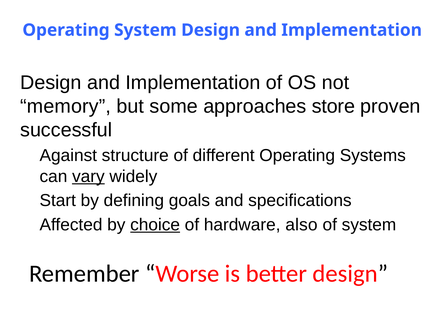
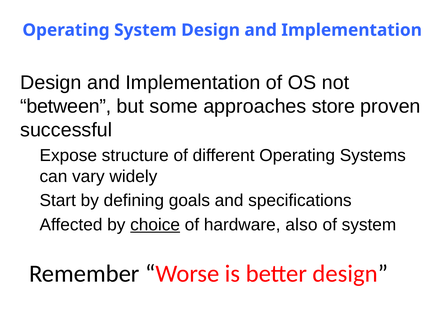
memory: memory -> between
Against: Against -> Expose
vary underline: present -> none
